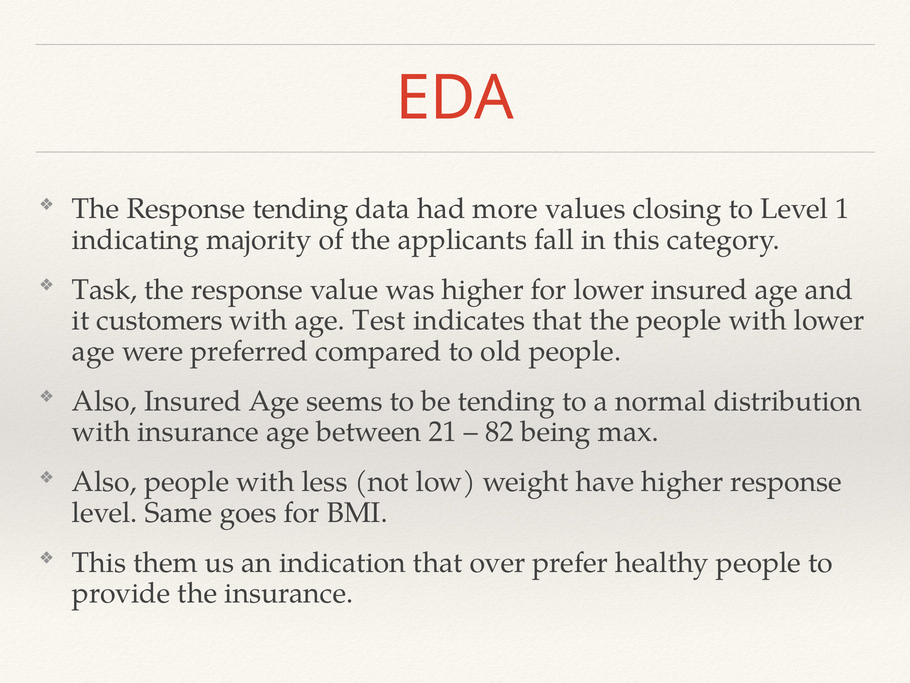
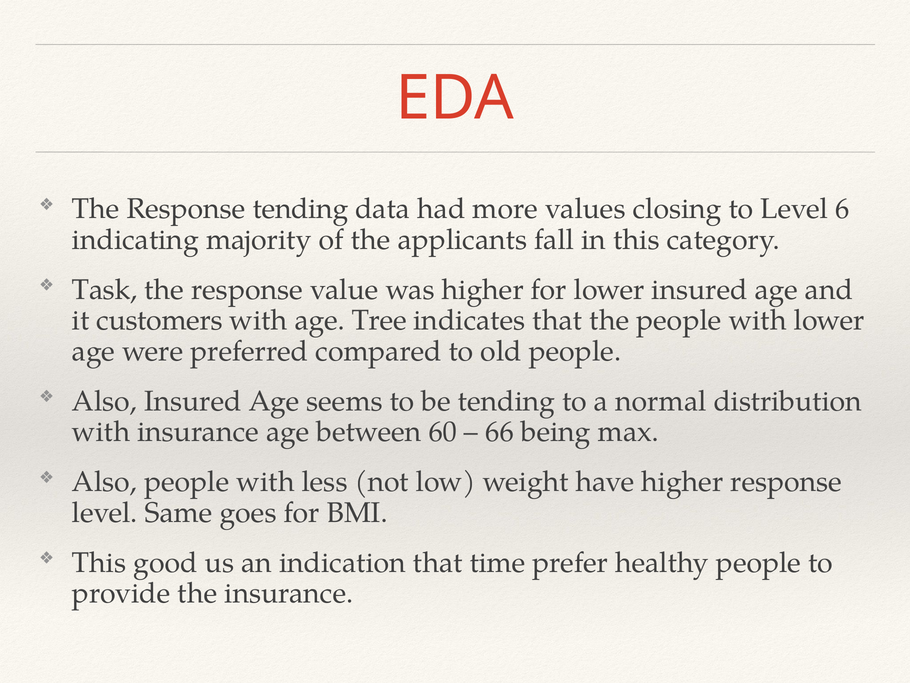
1: 1 -> 6
Test: Test -> Tree
21: 21 -> 60
82: 82 -> 66
them: them -> good
over: over -> time
